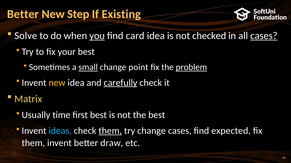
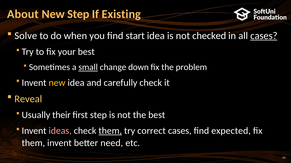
Better at (23, 14): Better -> About
you underline: present -> none
card: card -> start
point: point -> down
problem underline: present -> none
carefully underline: present -> none
Matrix: Matrix -> Reveal
time: time -> their
first best: best -> step
ideas colour: light blue -> pink
try change: change -> correct
draw: draw -> need
